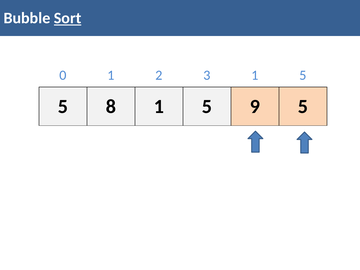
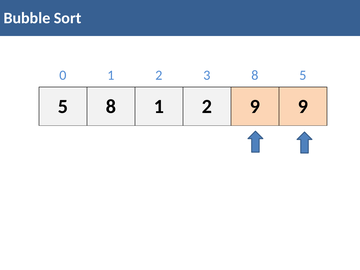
Sort underline: present -> none
3 1: 1 -> 8
8 1 5: 5 -> 2
9 5: 5 -> 9
